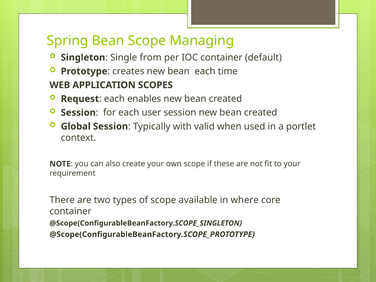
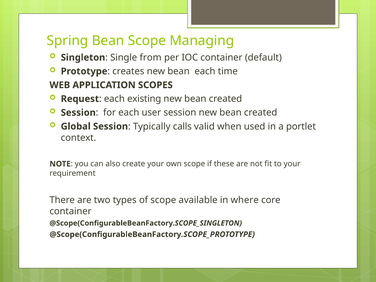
enables: enables -> existing
with: with -> calls
